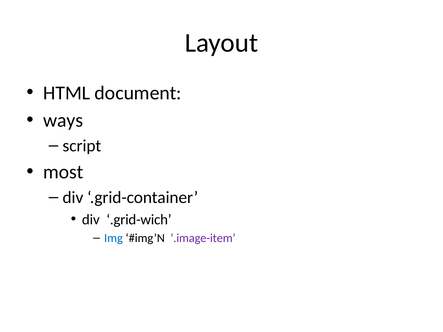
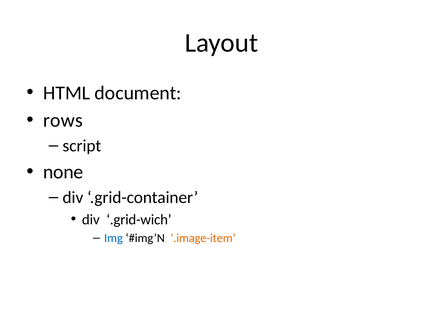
ways: ways -> rows
most: most -> none
.image-item colour: purple -> orange
